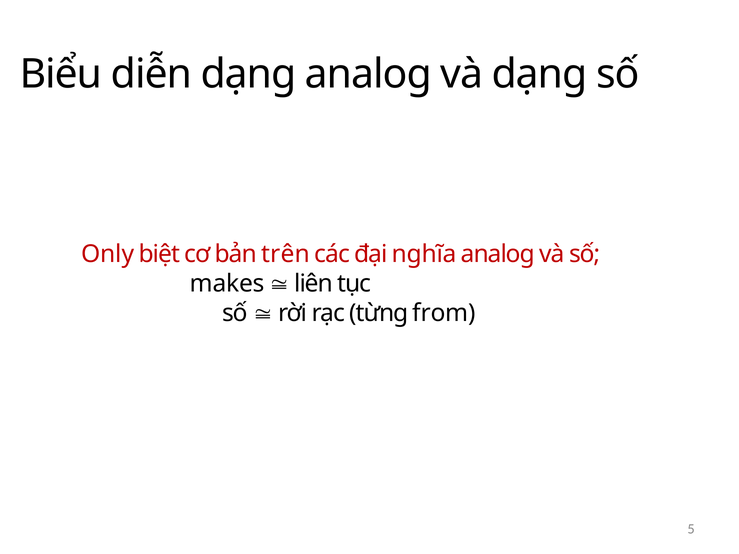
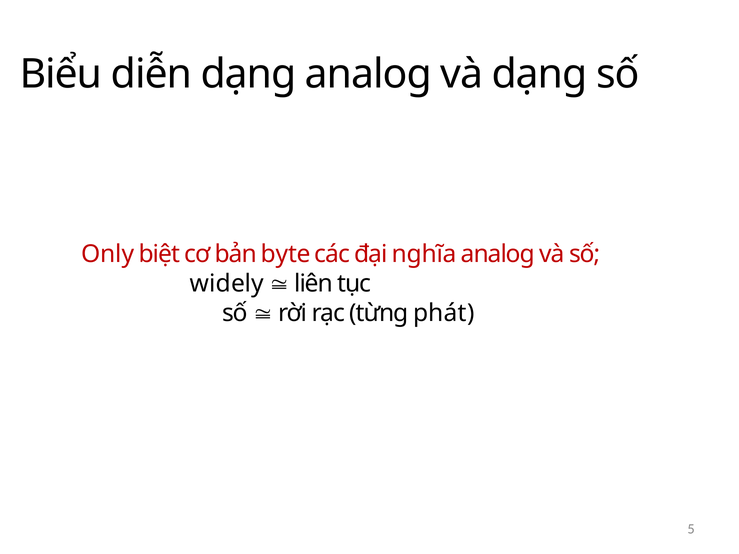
trên: trên -> byte
makes: makes -> widely
from: from -> phát
